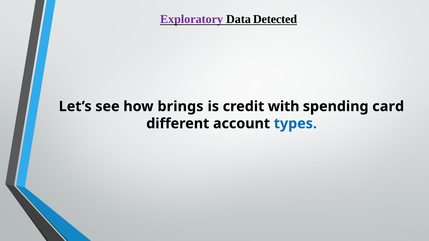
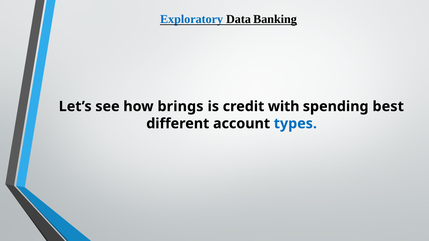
Exploratory colour: purple -> blue
Detected: Detected -> Banking
card: card -> best
